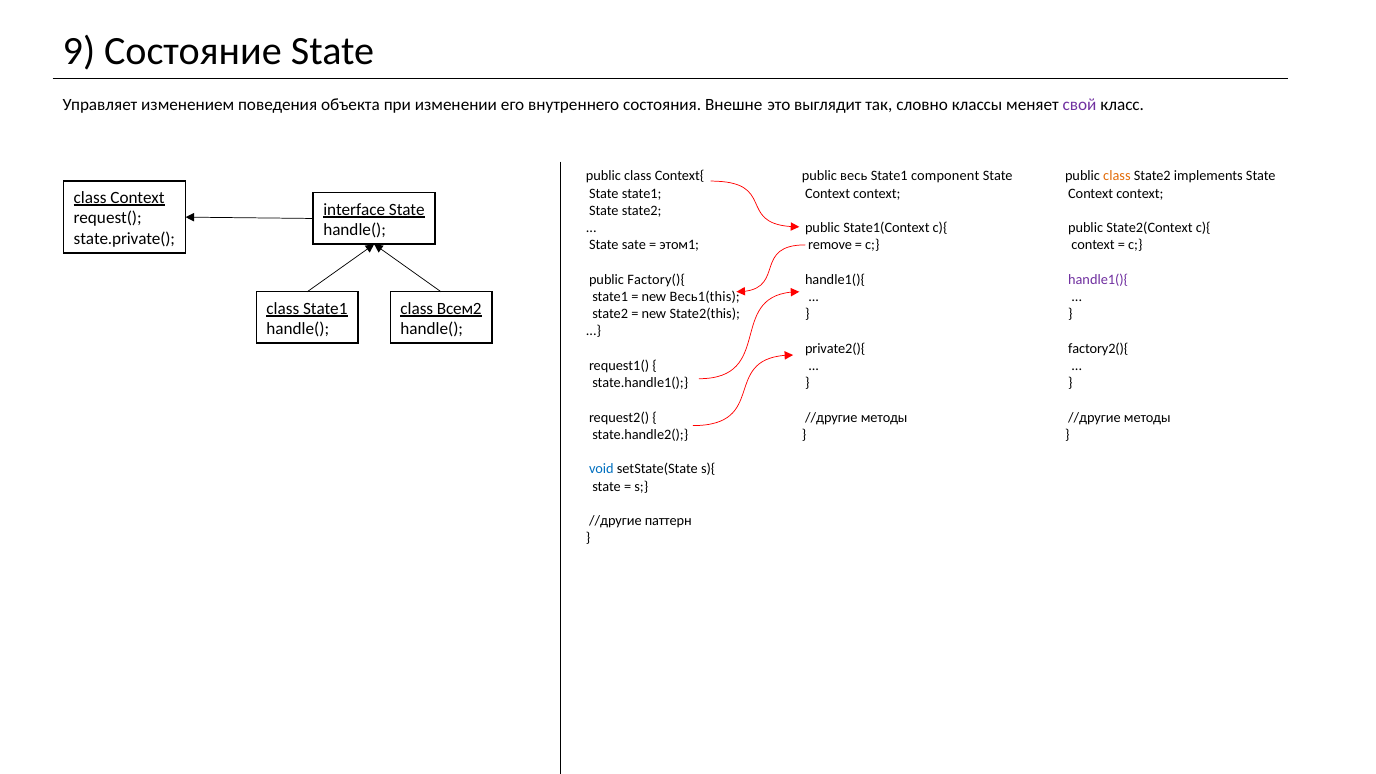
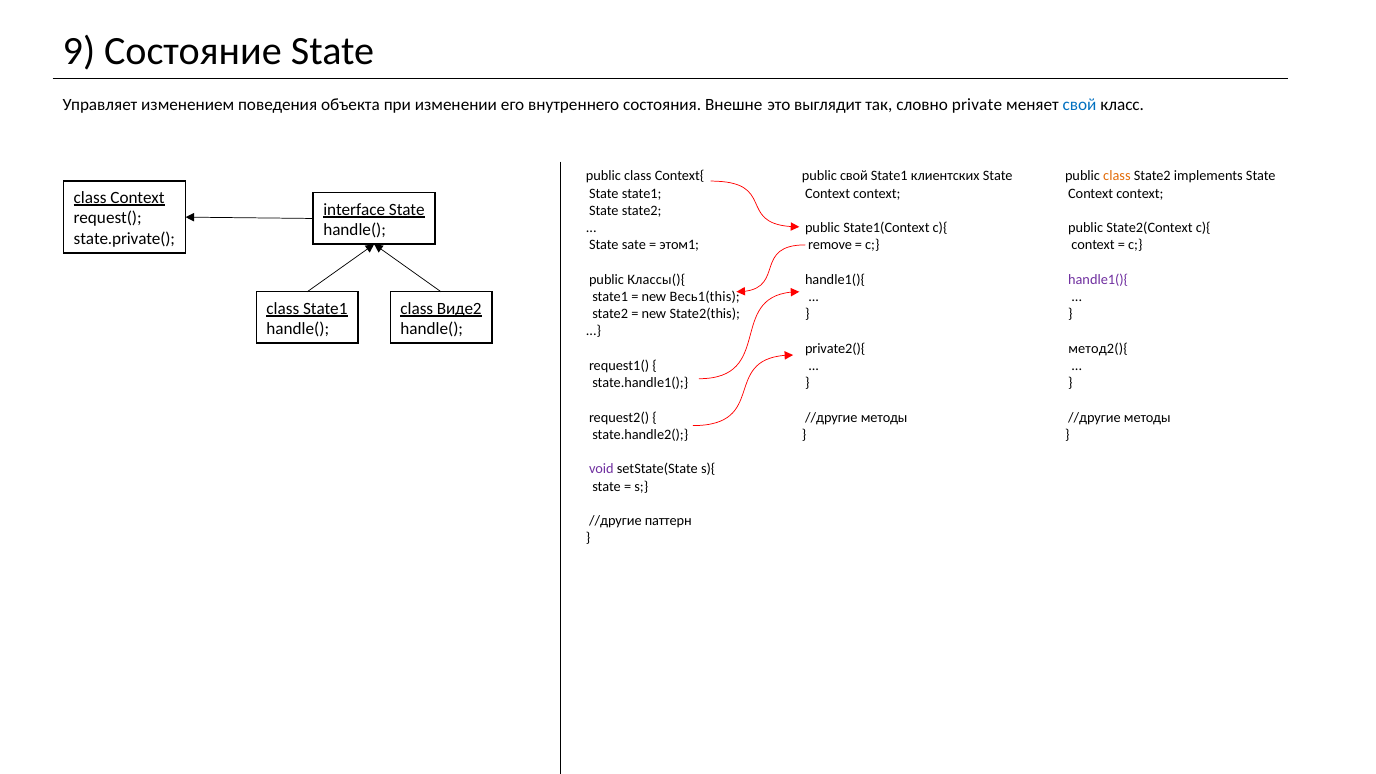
классы: классы -> private
свой at (1080, 105) colour: purple -> blue
public весь: весь -> свой
component: component -> клиентских
Factory(){: Factory(){ -> Классы(){
Всем2: Всем2 -> Виде2
factory2(){: factory2(){ -> метод2(){
void colour: blue -> purple
